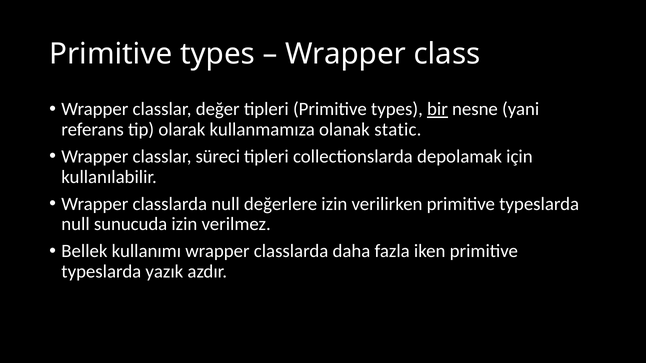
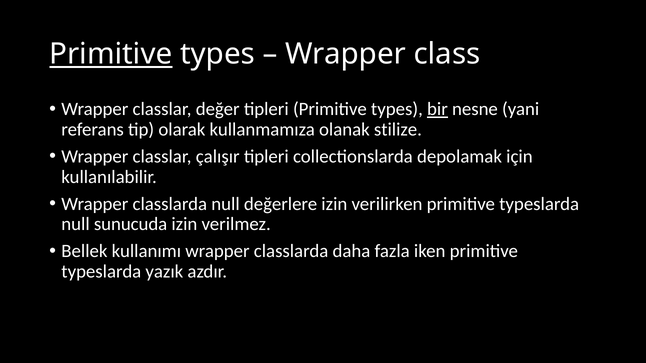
Primitive at (111, 54) underline: none -> present
static: static -> stilize
süreci: süreci -> çalışır
